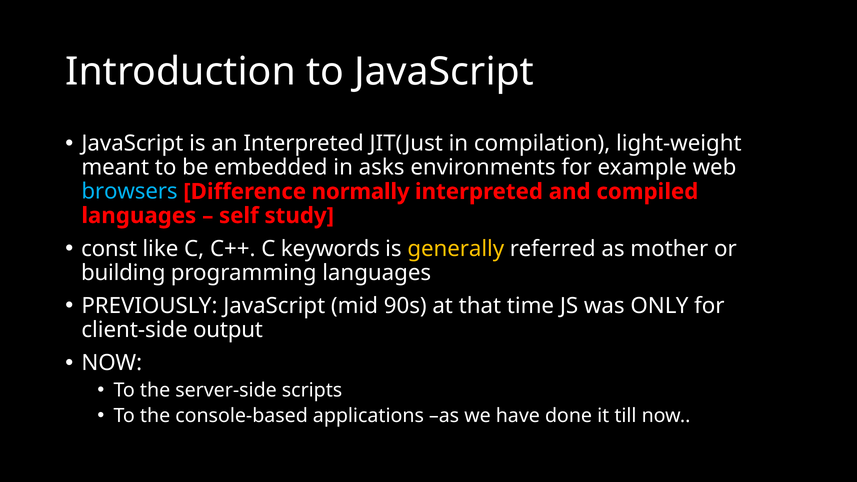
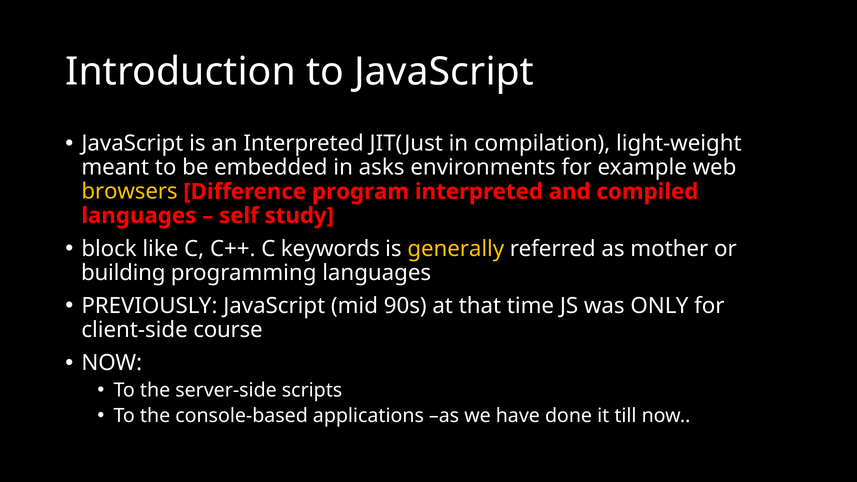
browsers colour: light blue -> yellow
normally: normally -> program
const: const -> block
output: output -> course
